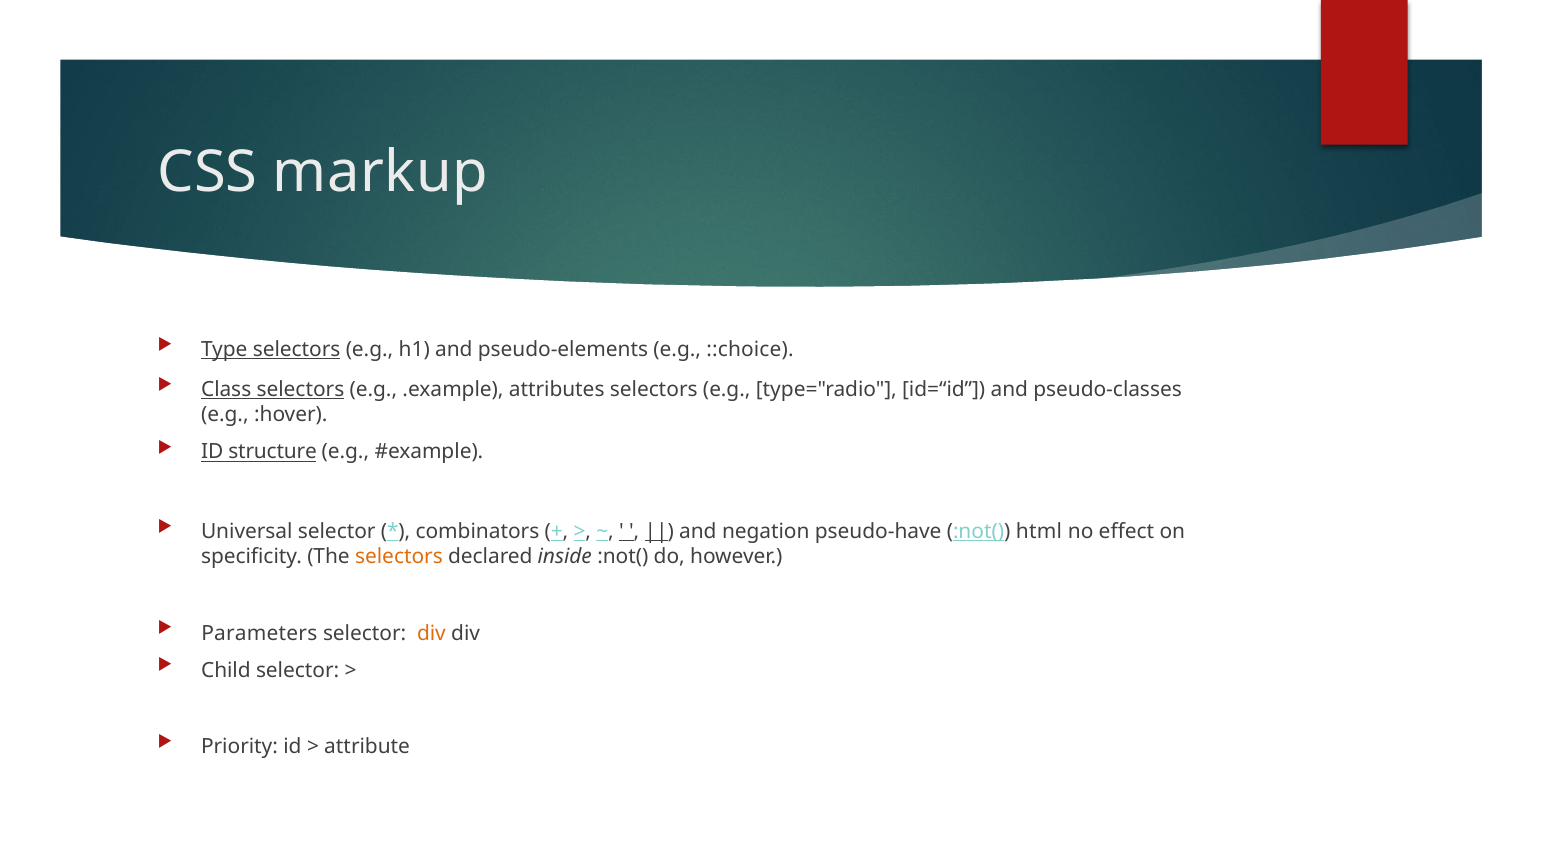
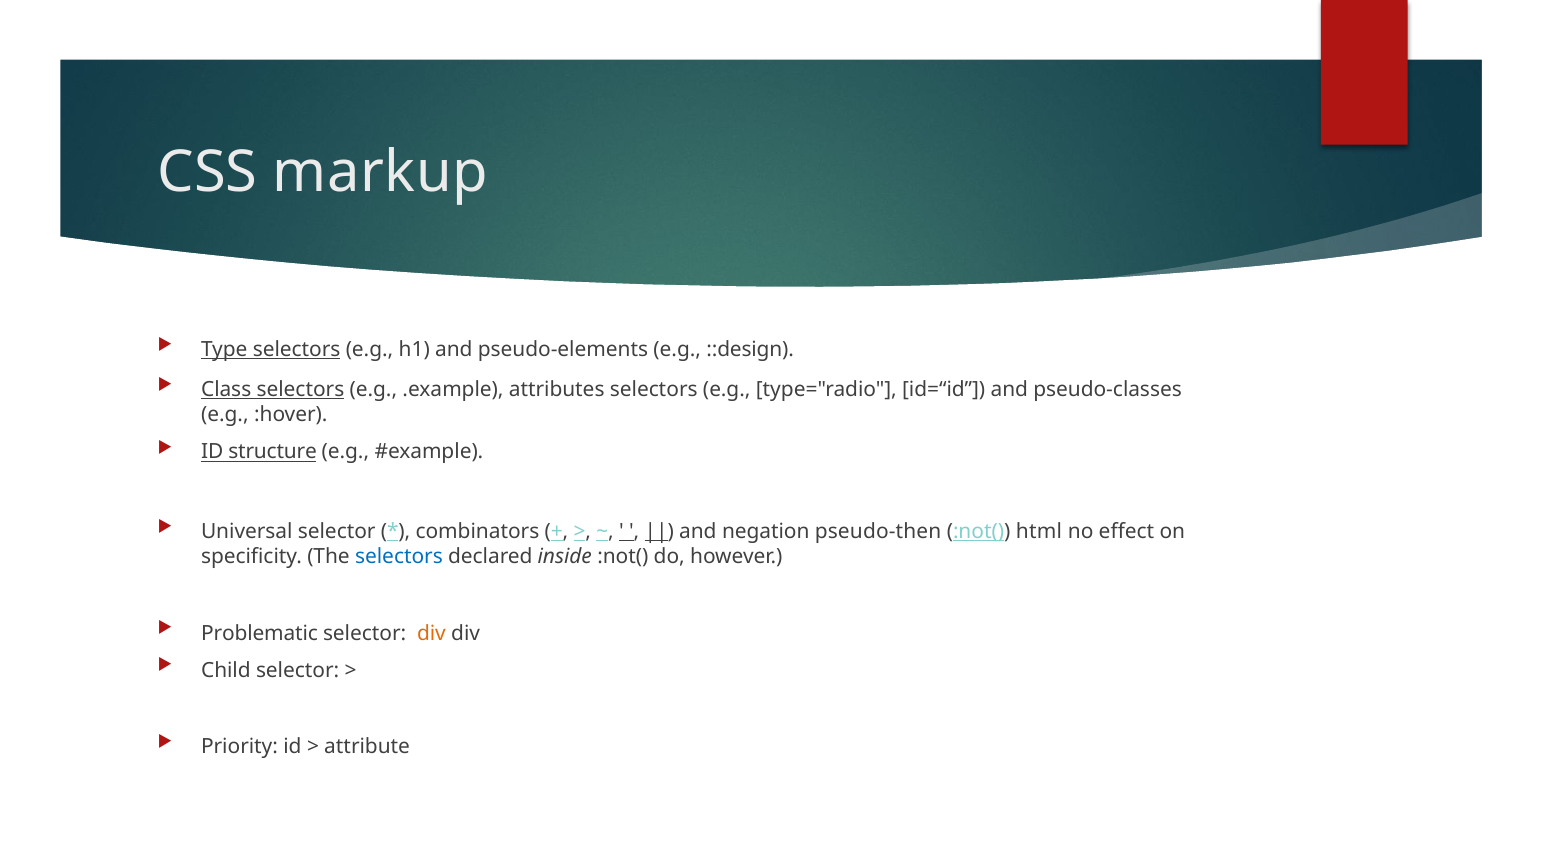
::choice: ::choice -> ::design
pseudo-have: pseudo-have -> pseudo-then
selectors at (399, 557) colour: orange -> blue
Parameters: Parameters -> Problematic
